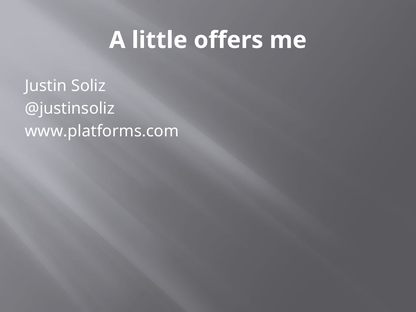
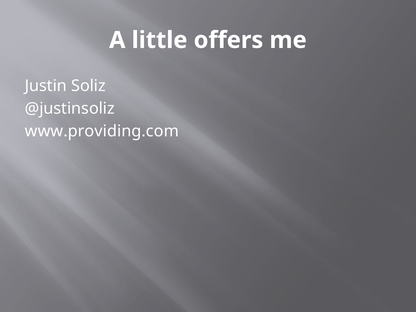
www.platforms.com: www.platforms.com -> www.providing.com
